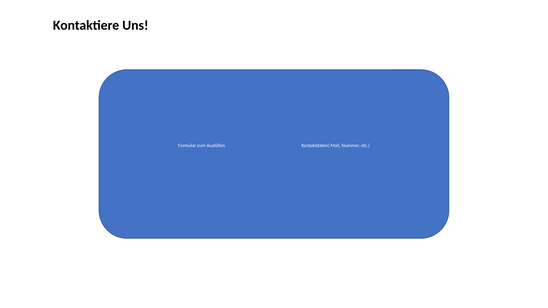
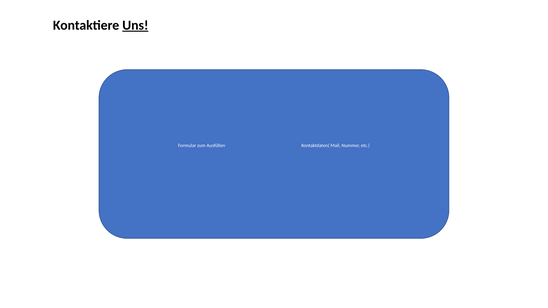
Uns underline: none -> present
